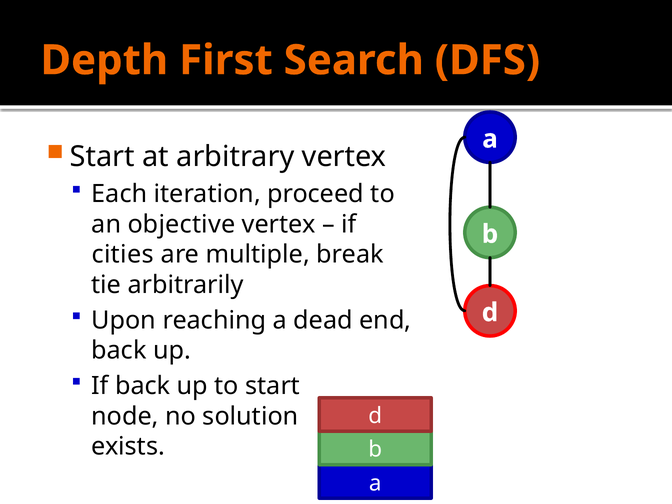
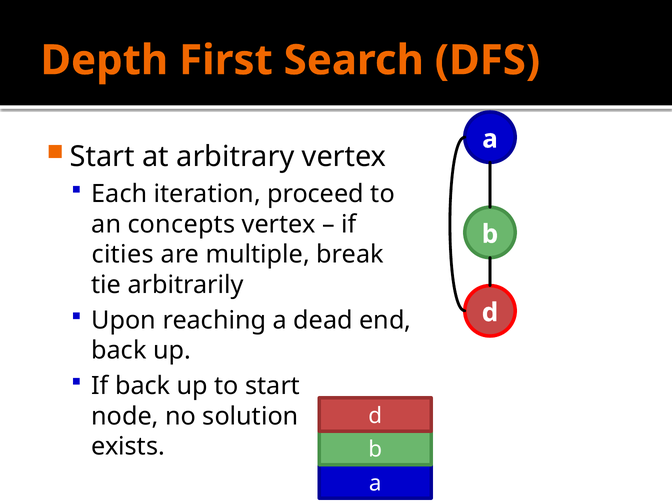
objective: objective -> concepts
